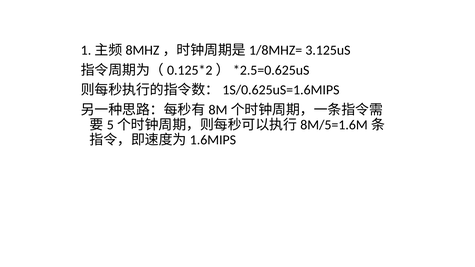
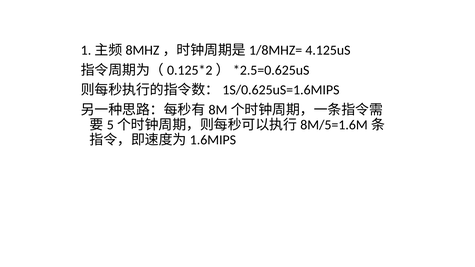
3.125uS: 3.125uS -> 4.125uS
